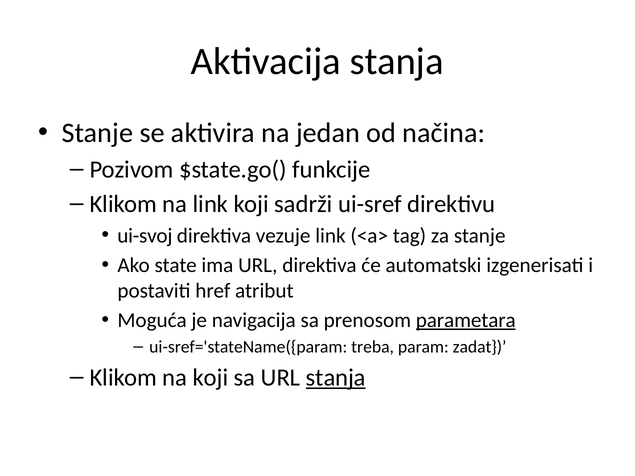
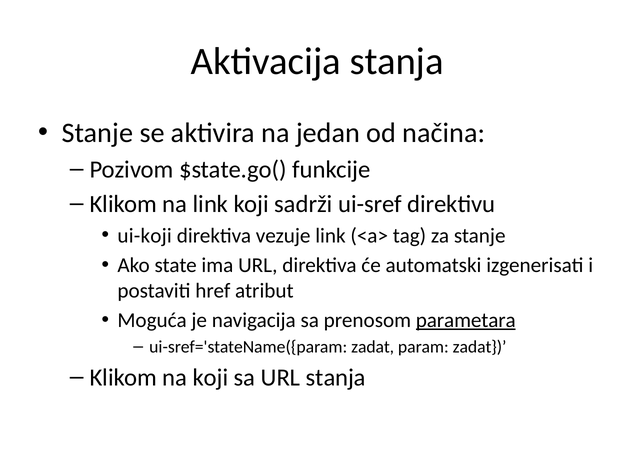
ui-svoj: ui-svoj -> ui-koji
ui-sref='stateName({param treba: treba -> zadat
stanja at (336, 378) underline: present -> none
